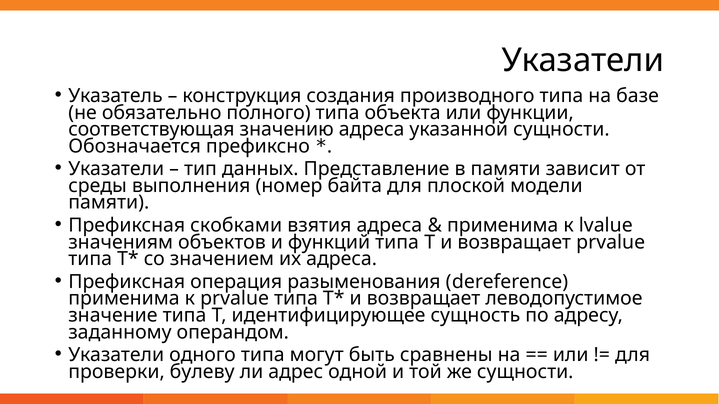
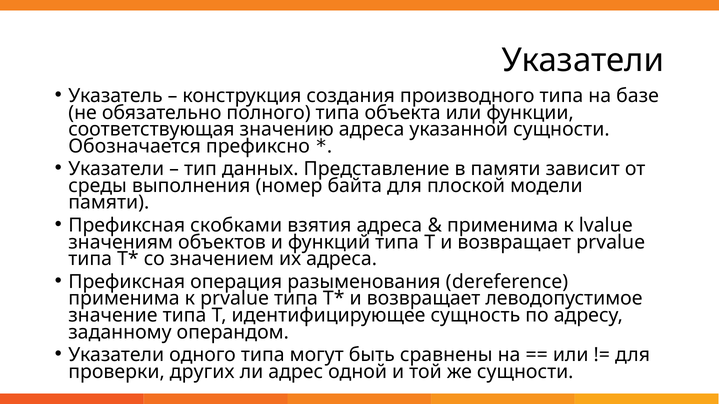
булеву: булеву -> других
